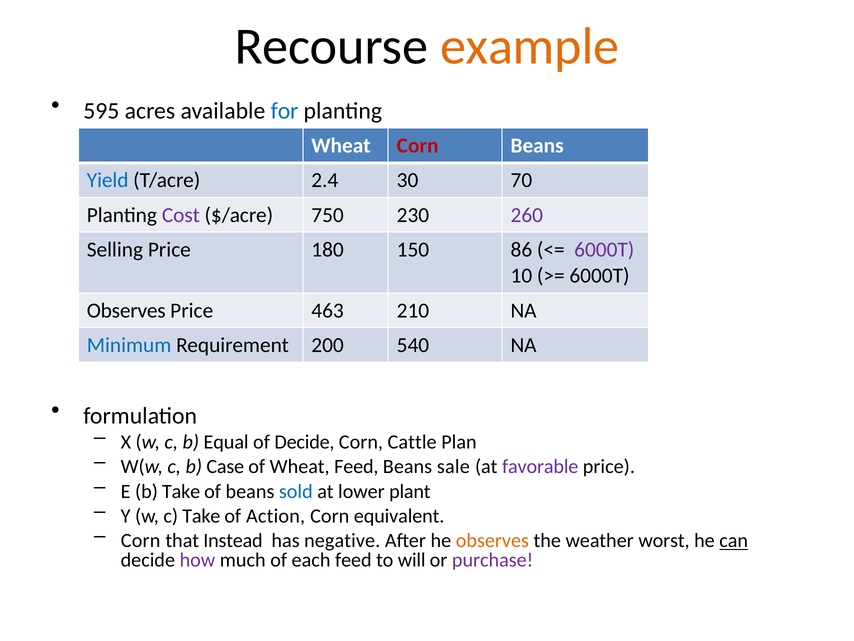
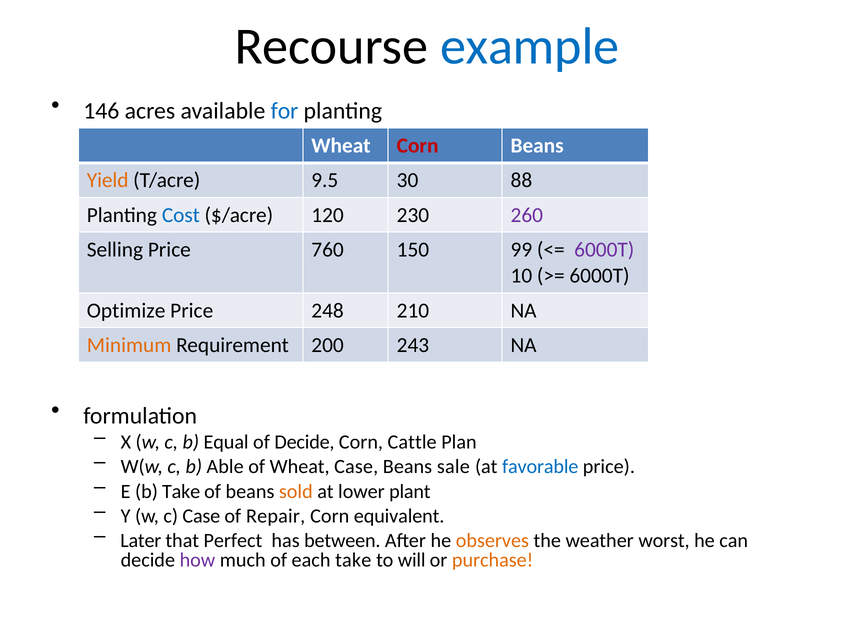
example colour: orange -> blue
595: 595 -> 146
Yield colour: blue -> orange
2.4: 2.4 -> 9.5
70: 70 -> 88
Cost colour: purple -> blue
750: 750 -> 120
180: 180 -> 760
86: 86 -> 99
Observes at (126, 310): Observes -> Optimize
463: 463 -> 248
Minimum colour: blue -> orange
540: 540 -> 243
Case: Case -> Able
Wheat Feed: Feed -> Case
favorable colour: purple -> blue
sold colour: blue -> orange
c Take: Take -> Case
Action: Action -> Repair
Corn at (141, 540): Corn -> Later
Instead: Instead -> Perfect
negative: negative -> between
can underline: present -> none
each feed: feed -> take
purchase colour: purple -> orange
